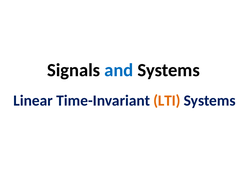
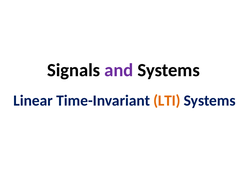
and colour: blue -> purple
